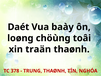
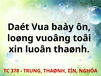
chöùng: chöùng -> vuoâng
traän: traän -> luoân
